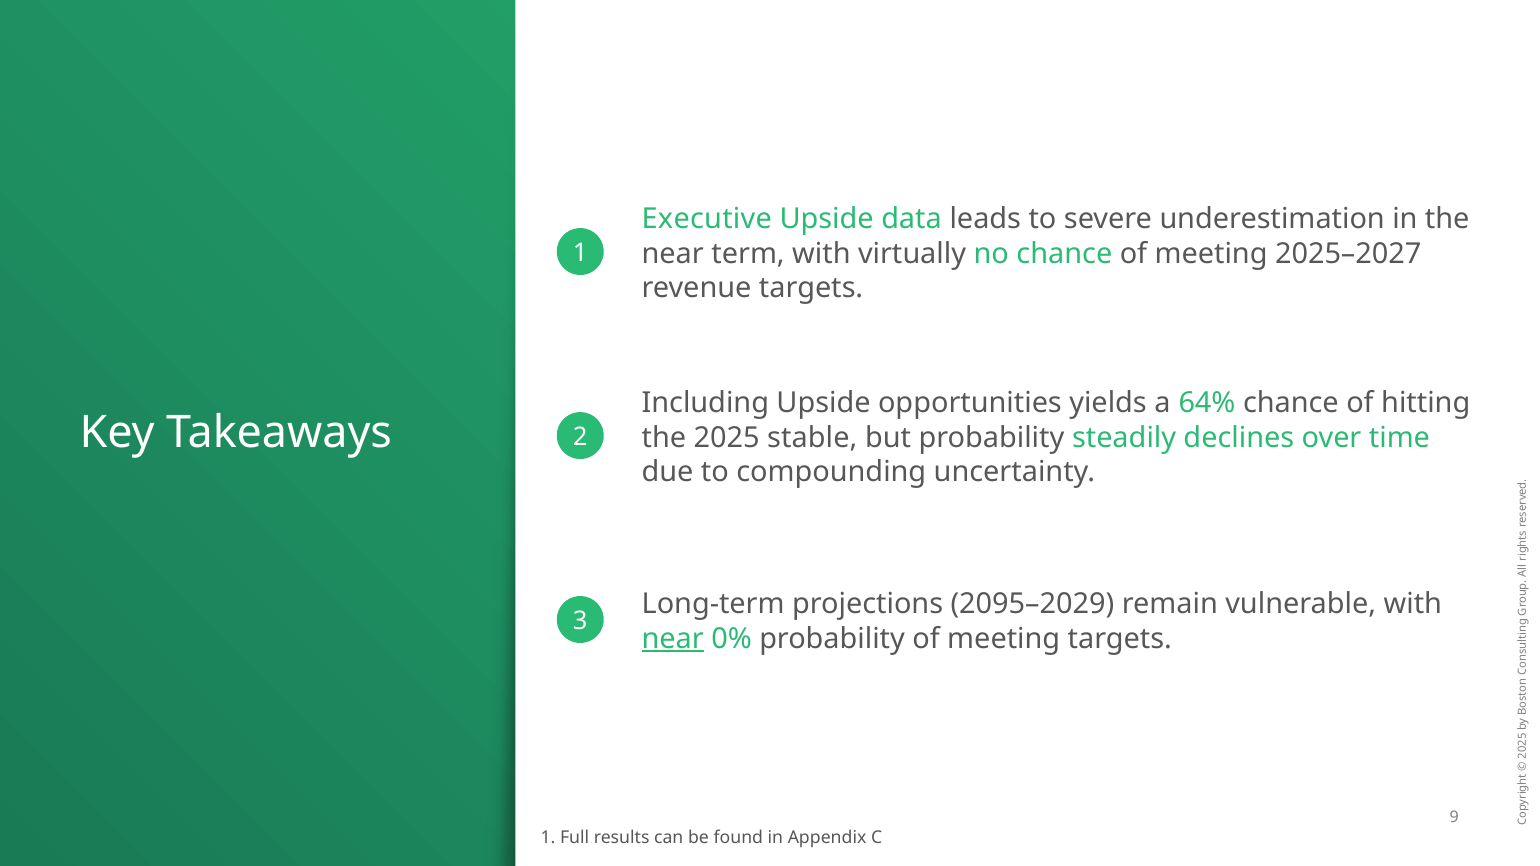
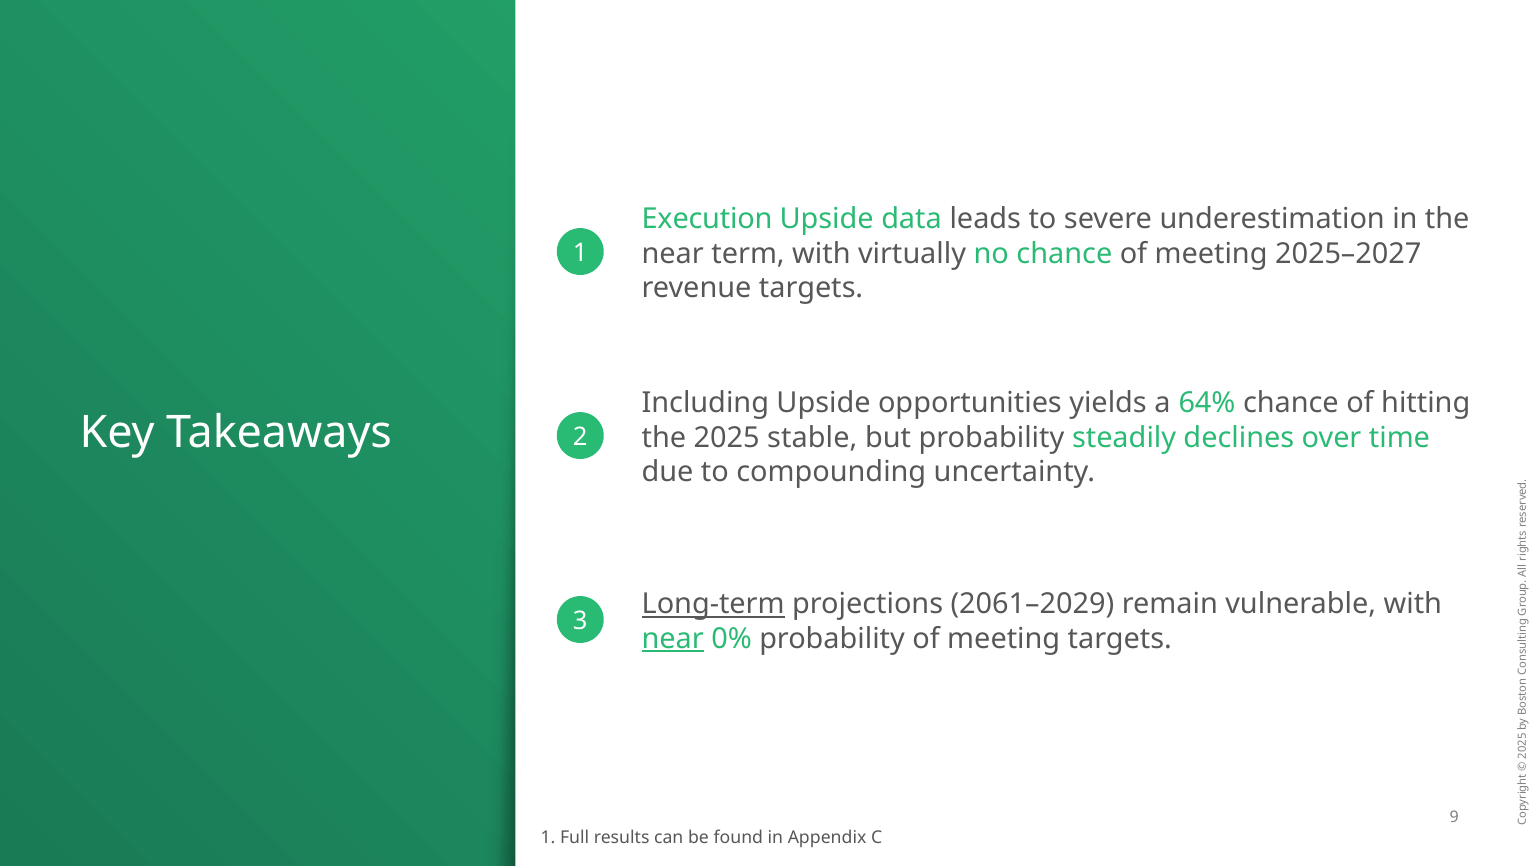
Executive: Executive -> Execution
Long-term underline: none -> present
2095–2029: 2095–2029 -> 2061–2029
